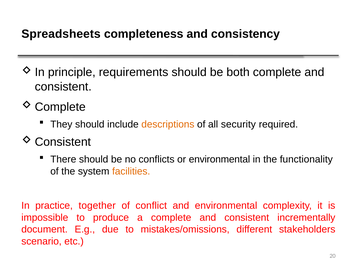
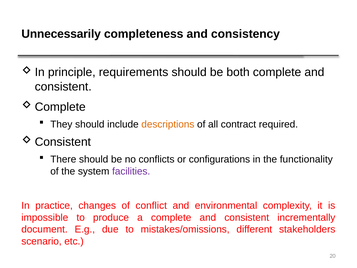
Spreadsheets: Spreadsheets -> Unnecessarily
security: security -> contract
or environmental: environmental -> configurations
facilities colour: orange -> purple
together: together -> changes
